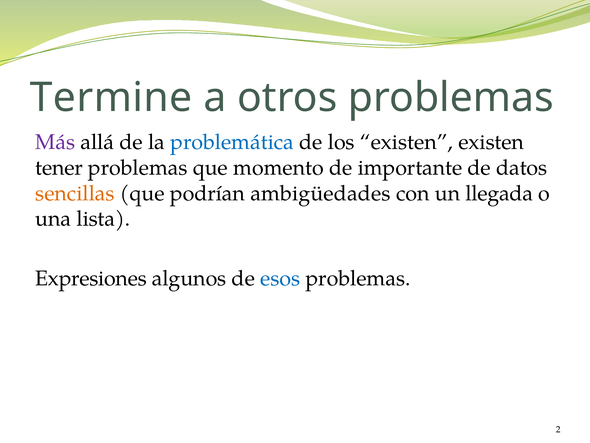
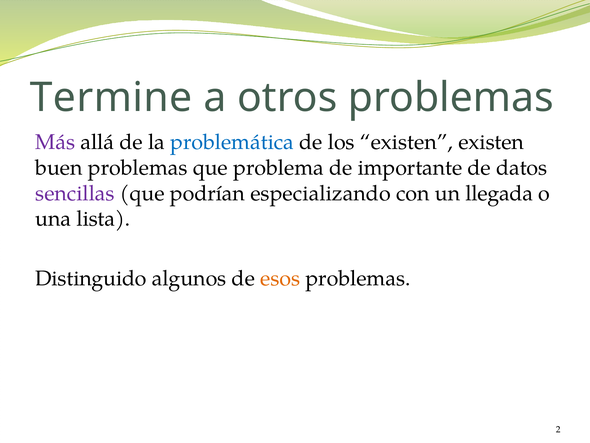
tener: tener -> buen
momento: momento -> problema
sencillas colour: orange -> purple
ambigüedades: ambigüedades -> especializando
Expresiones: Expresiones -> Distinguido
esos colour: blue -> orange
